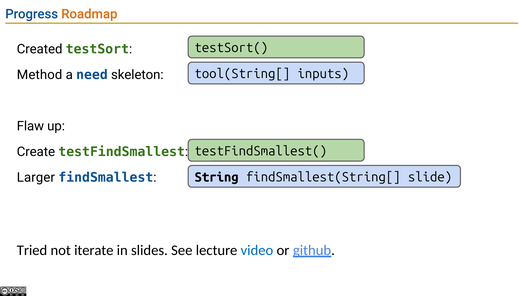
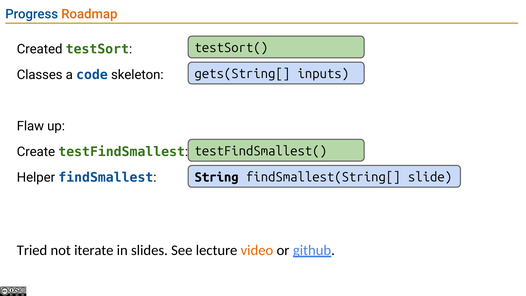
tool(String[: tool(String[ -> gets(String[
Method: Method -> Classes
need: need -> code
Larger: Larger -> Helper
video colour: blue -> orange
